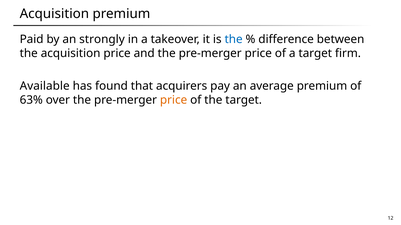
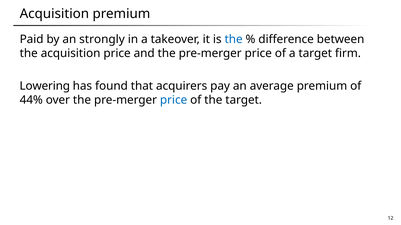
Available: Available -> Lowering
63%: 63% -> 44%
price at (174, 100) colour: orange -> blue
